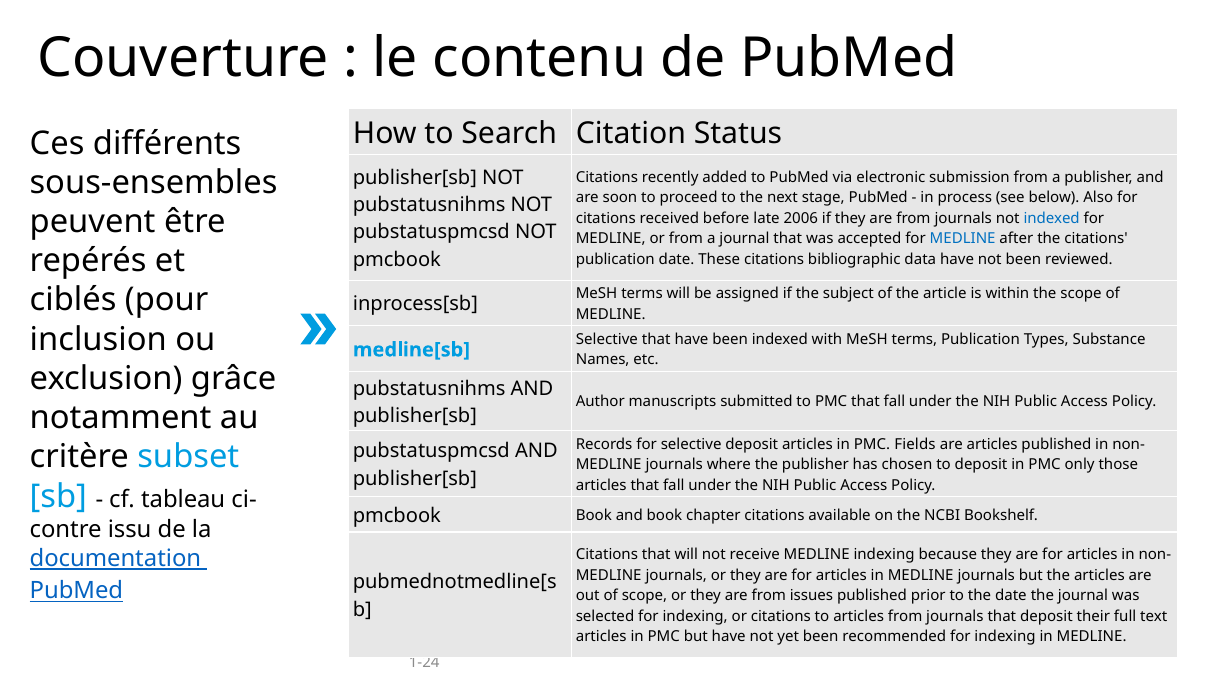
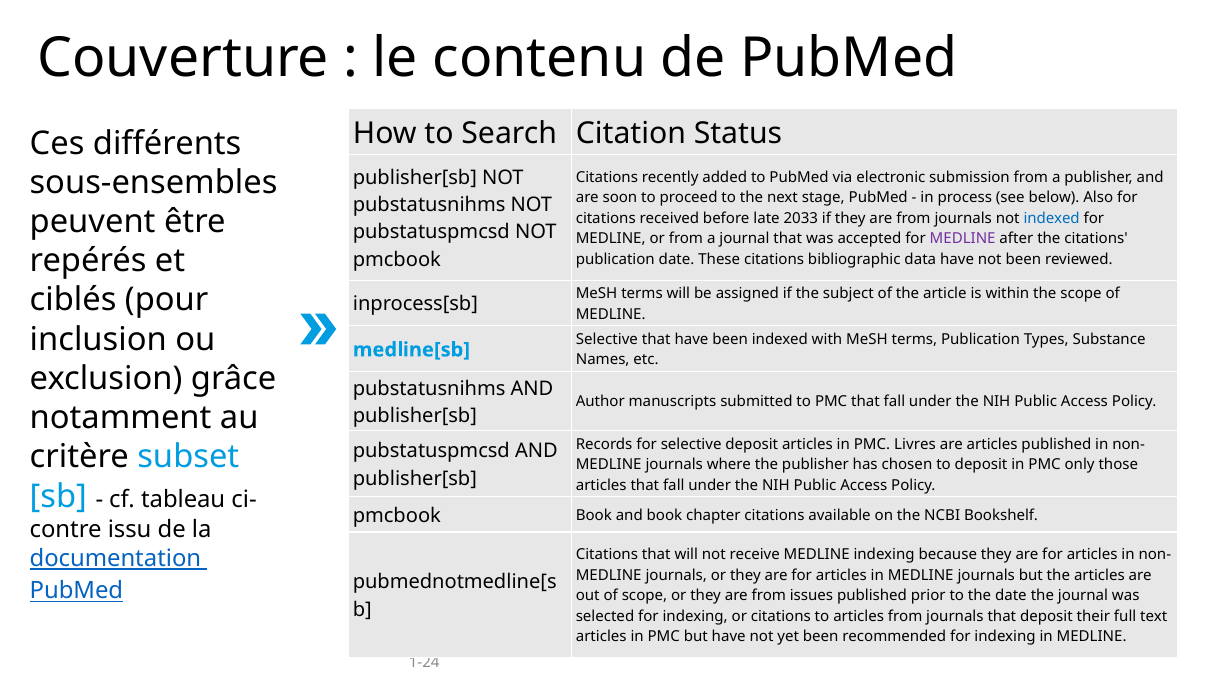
2006: 2006 -> 2033
MEDLINE at (963, 239) colour: blue -> purple
Fields: Fields -> Livres
